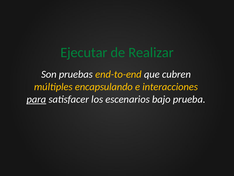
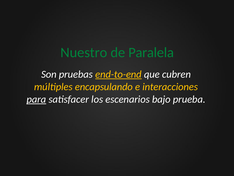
Ejecutar: Ejecutar -> Nuestro
Realizar: Realizar -> Paralela
end-to-end underline: none -> present
